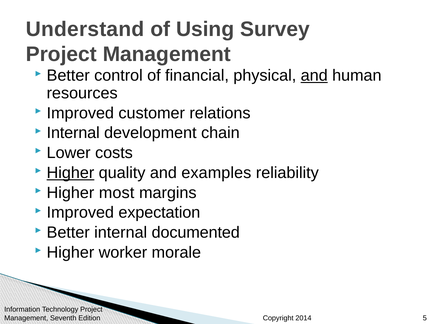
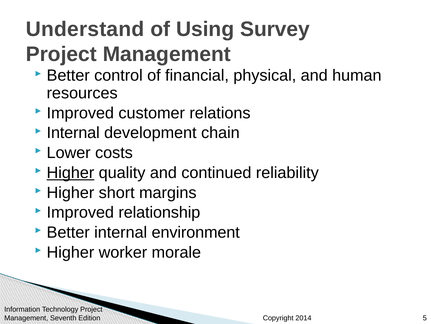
and at (314, 75) underline: present -> none
examples: examples -> continued
most: most -> short
expectation: expectation -> relationship
documented: documented -> environment
